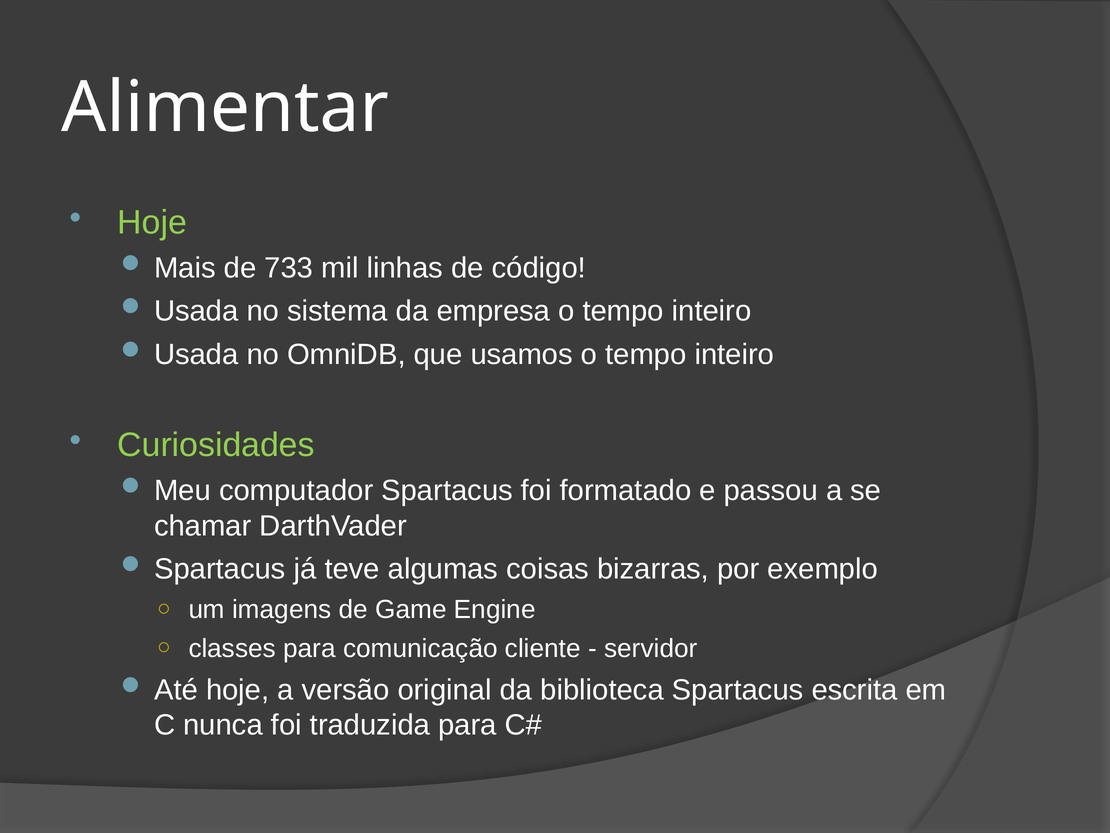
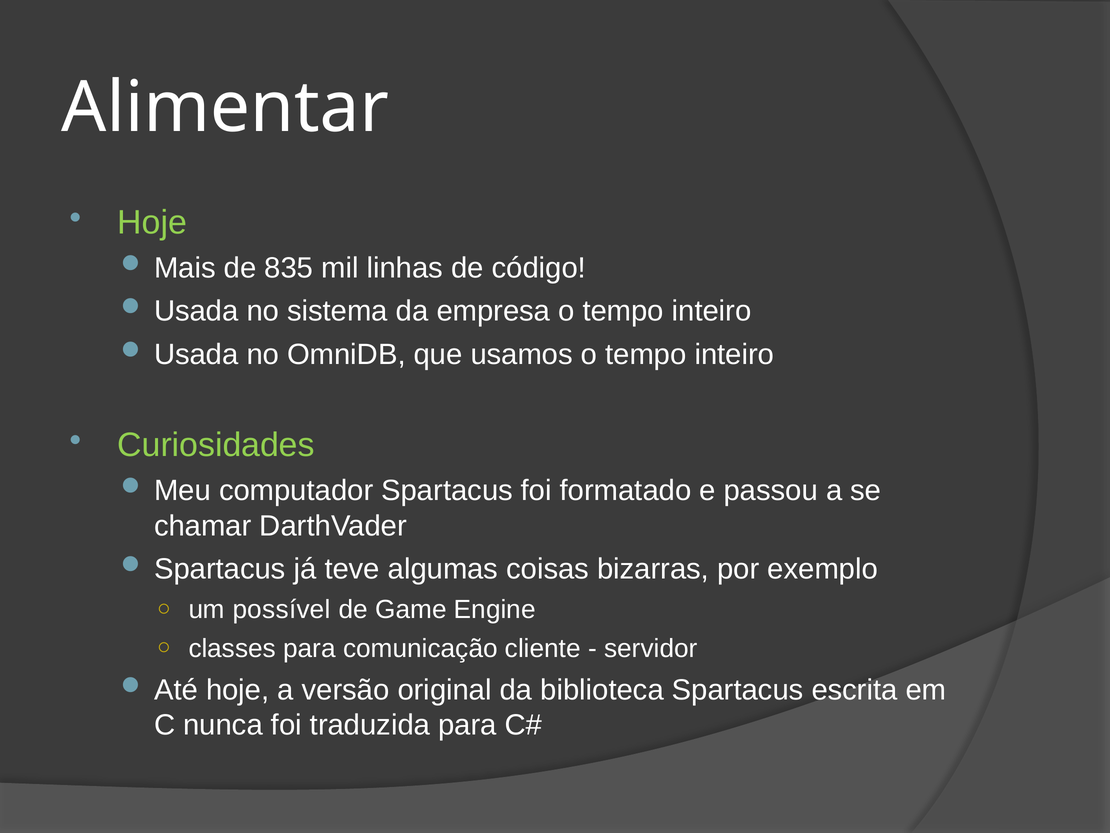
733: 733 -> 835
imagens: imagens -> possível
